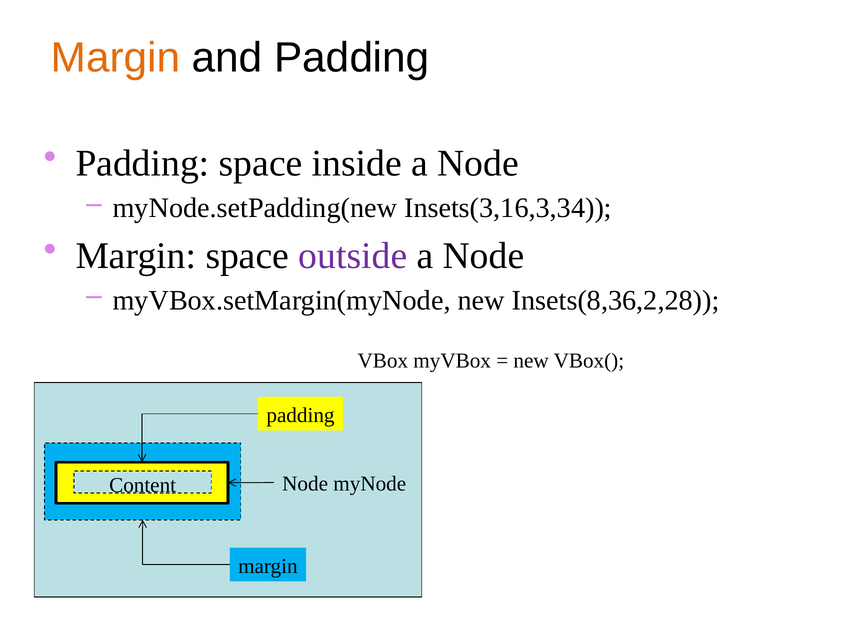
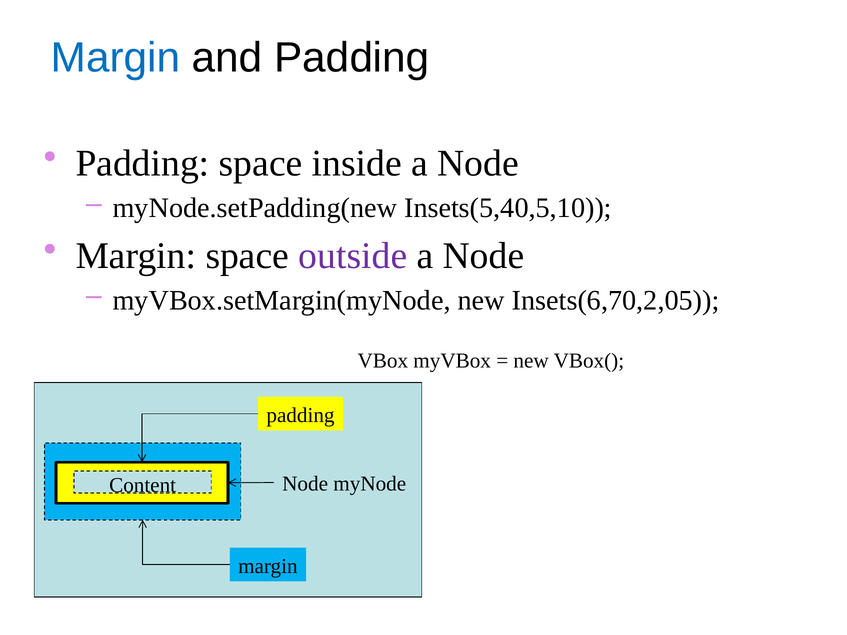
Margin at (115, 58) colour: orange -> blue
Insets(3,16,3,34: Insets(3,16,3,34 -> Insets(5,40,5,10
Insets(8,36,2,28: Insets(8,36,2,28 -> Insets(6,70,2,05
